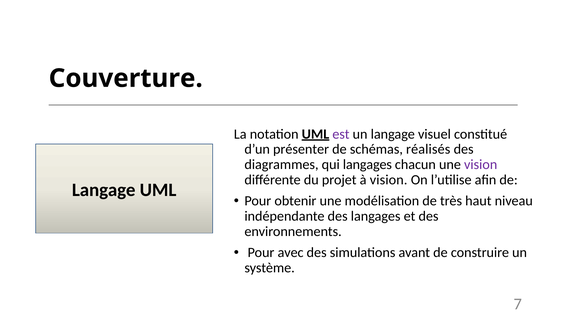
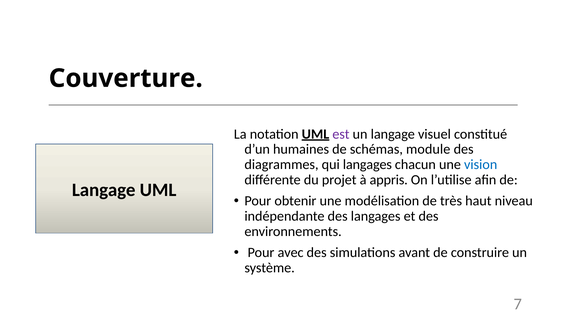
présenter: présenter -> humaines
réalisés: réalisés -> module
vision at (481, 164) colour: purple -> blue
à vision: vision -> appris
